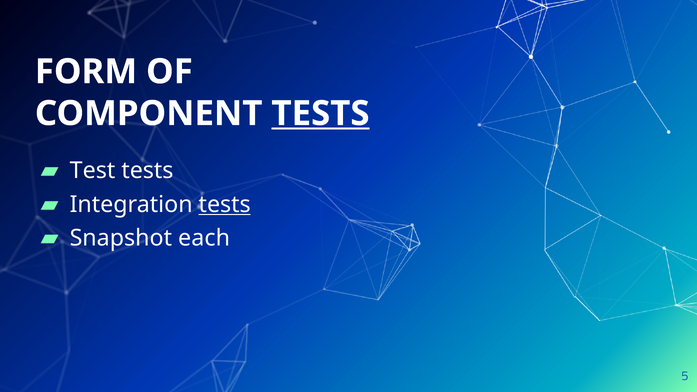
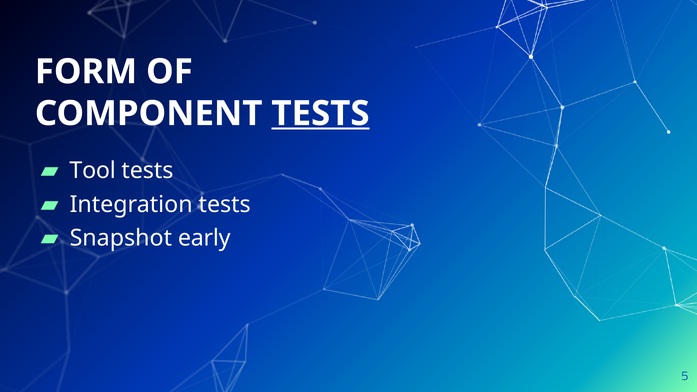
Test: Test -> Tool
tests at (225, 205) underline: present -> none
each: each -> early
